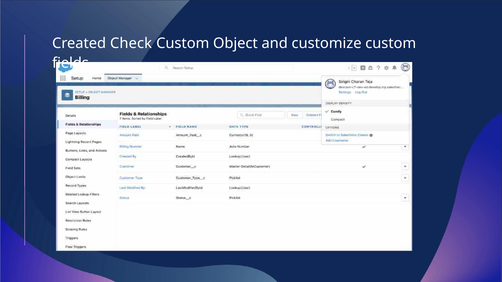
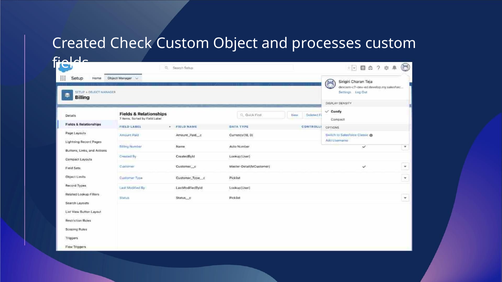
customize: customize -> processes
